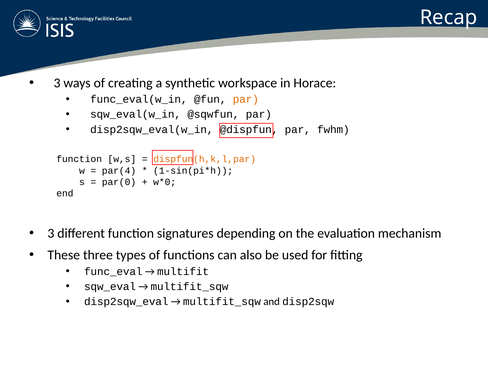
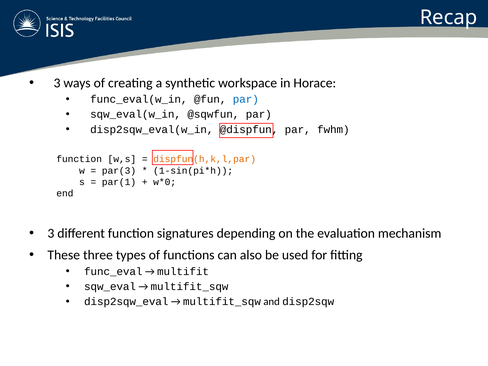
par at (246, 99) colour: orange -> blue
par(4: par(4 -> par(3
par(0: par(0 -> par(1
